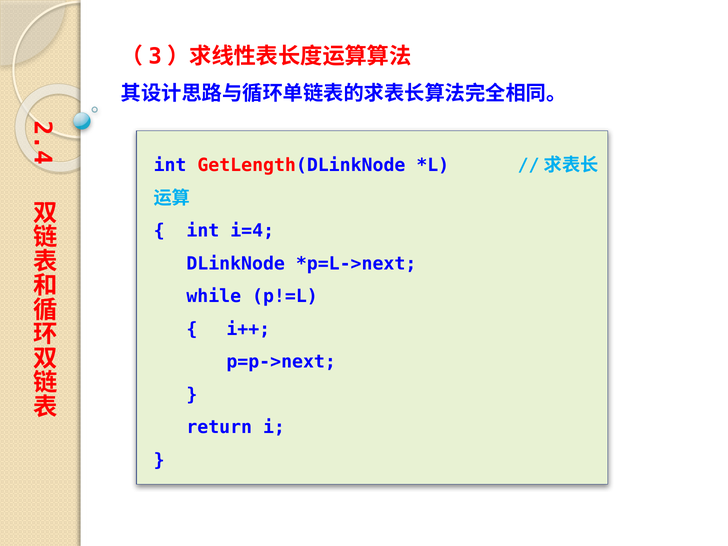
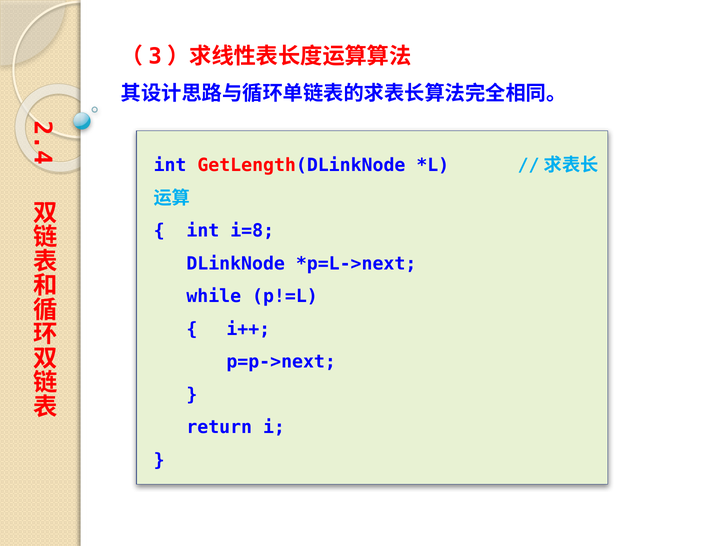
i=4: i=4 -> i=8
